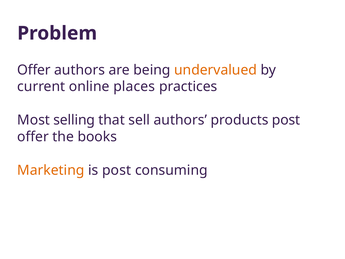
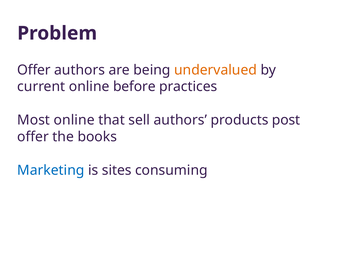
places: places -> before
Most selling: selling -> online
Marketing colour: orange -> blue
is post: post -> sites
